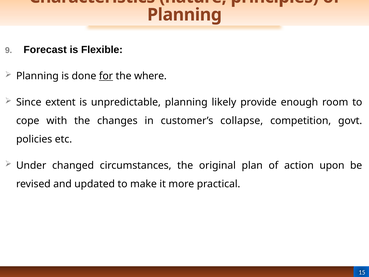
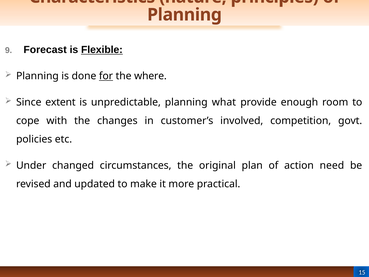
Flexible underline: none -> present
likely: likely -> what
collapse: collapse -> involved
upon: upon -> need
